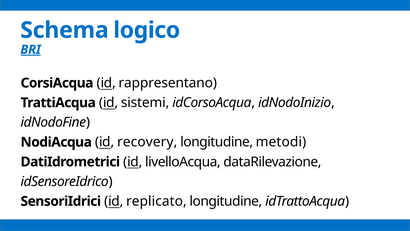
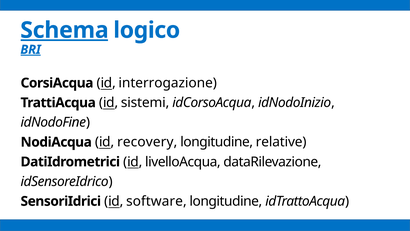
Schema underline: none -> present
rappresentano: rappresentano -> interrogazione
metodi: metodi -> relative
replicato: replicato -> software
